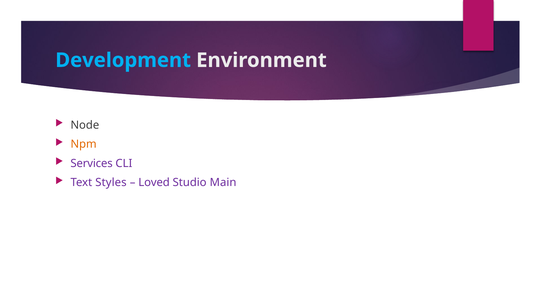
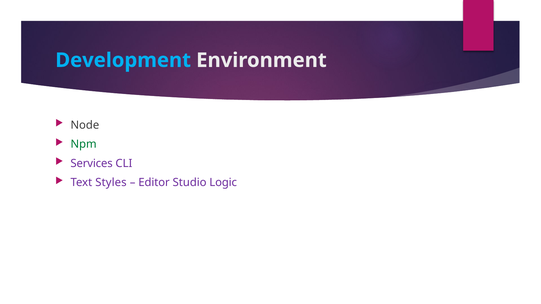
Npm colour: orange -> green
Loved: Loved -> Editor
Main: Main -> Logic
